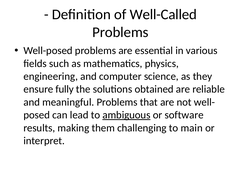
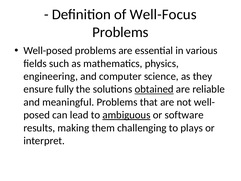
Well-Called: Well-Called -> Well-Focus
obtained underline: none -> present
main: main -> plays
